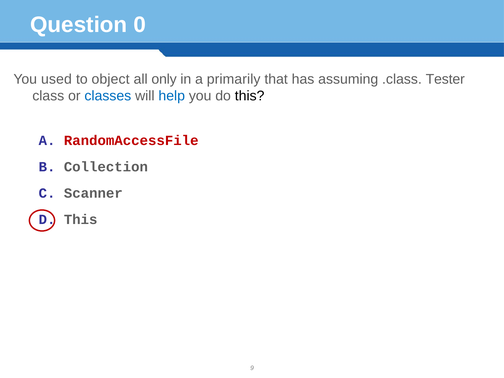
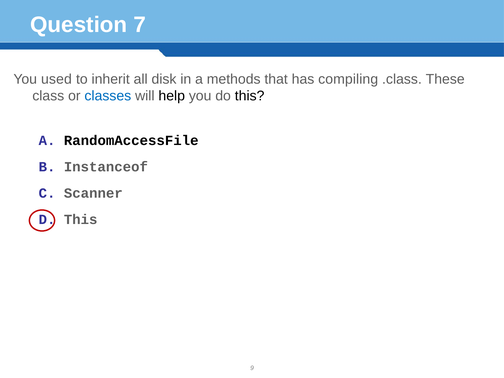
0: 0 -> 7
object: object -> inherit
only: only -> disk
primarily: primarily -> methods
assuming: assuming -> compiling
Tester: Tester -> These
help colour: blue -> black
RandomAccessFile colour: red -> black
Collection: Collection -> Instanceof
